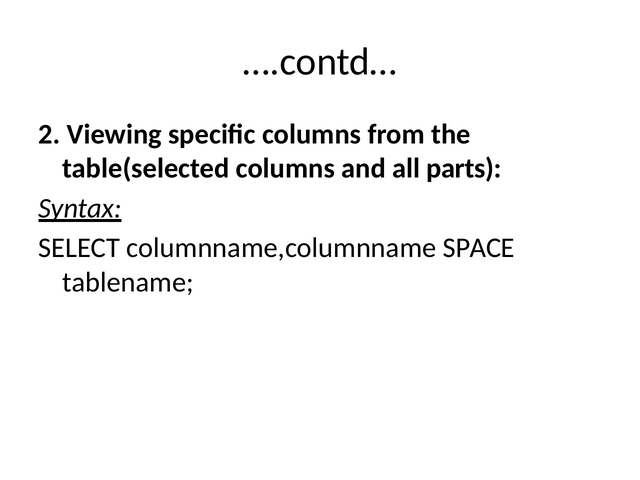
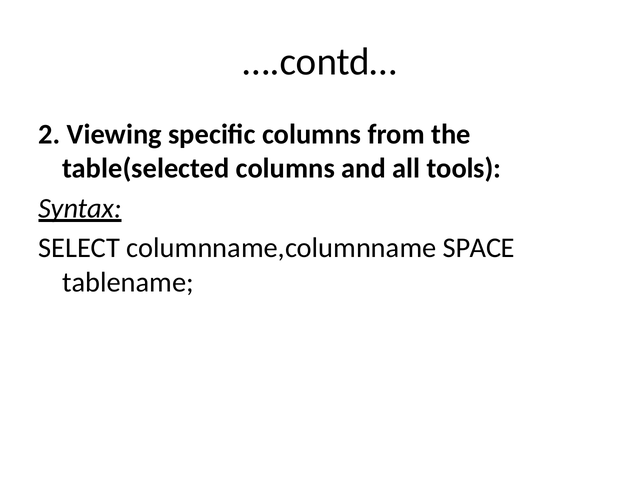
parts: parts -> tools
